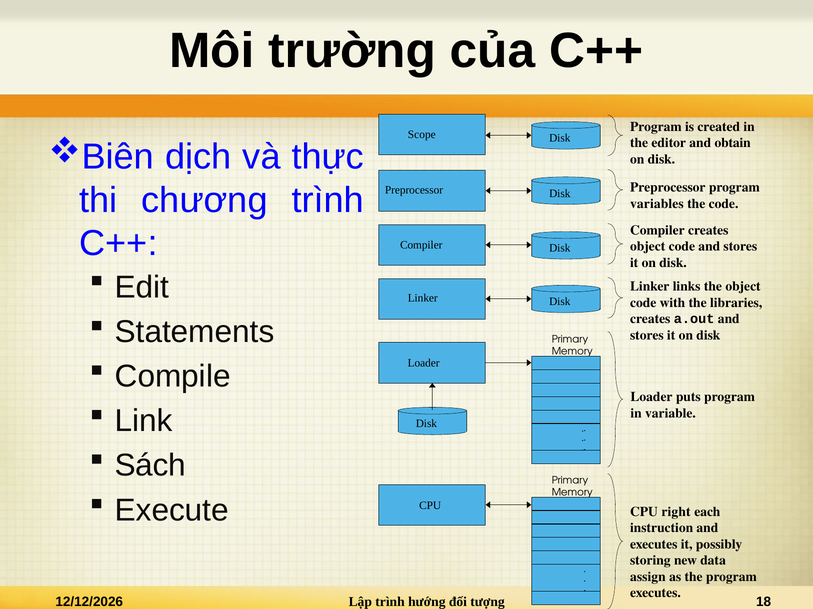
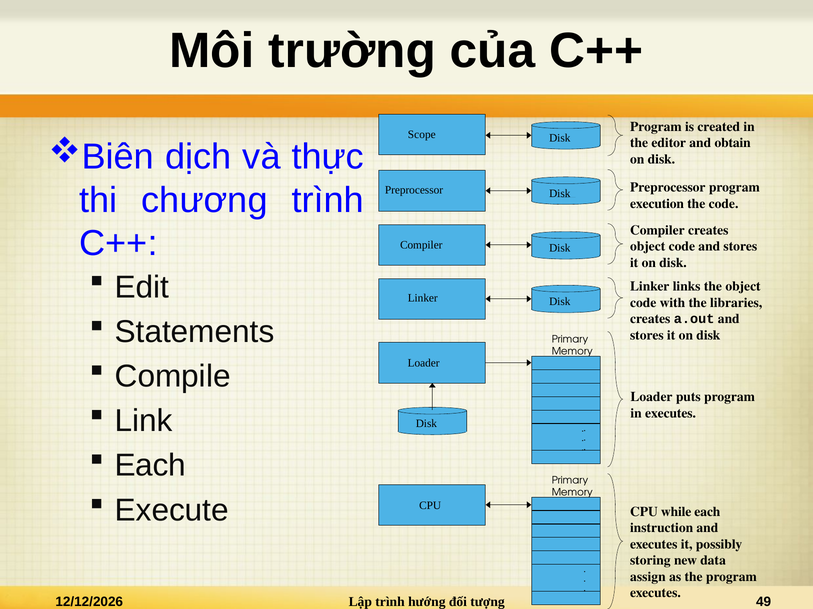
variables: variables -> execution
in variable: variable -> executes
Sách at (150, 466): Sách -> Each
right: right -> while
18: 18 -> 49
